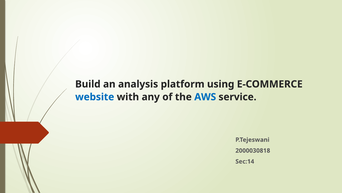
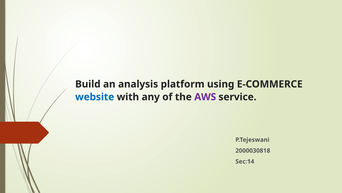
AWS colour: blue -> purple
